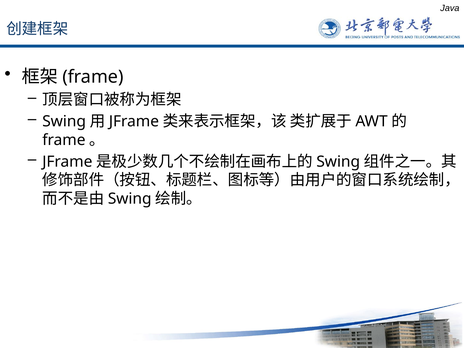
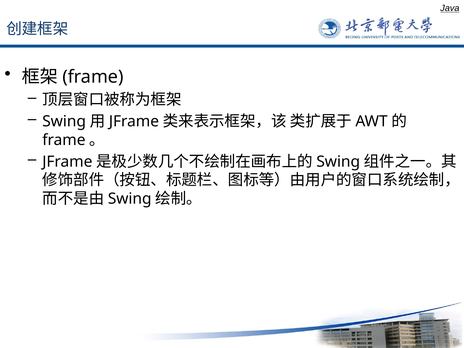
Java underline: none -> present
